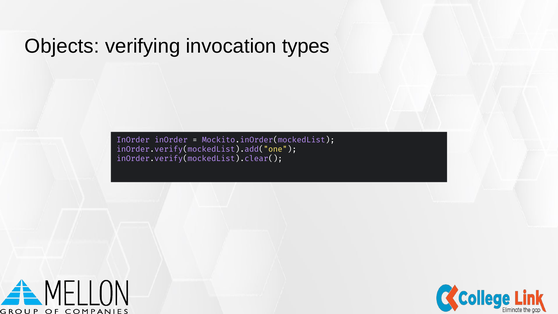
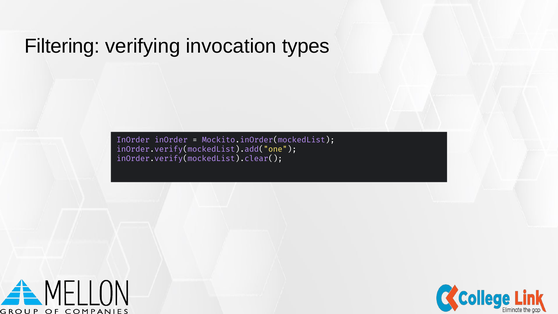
Objects: Objects -> Filtering
